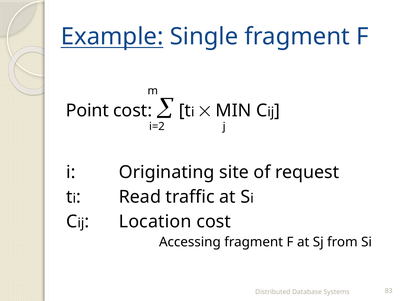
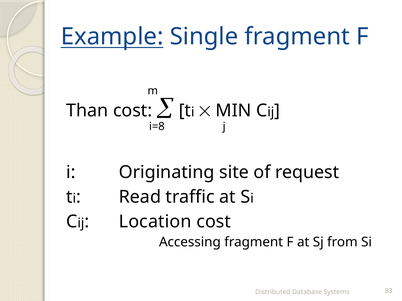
Point: Point -> Than
i=2: i=2 -> i=8
